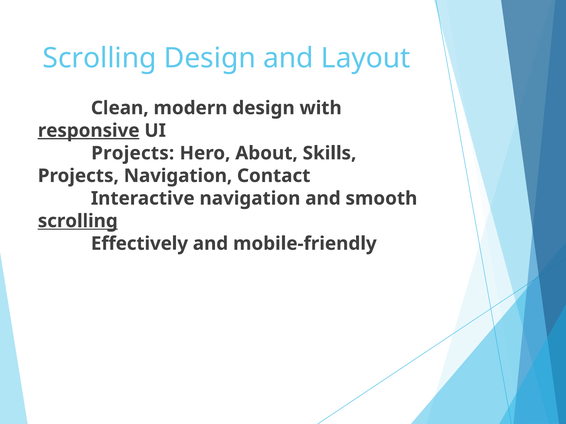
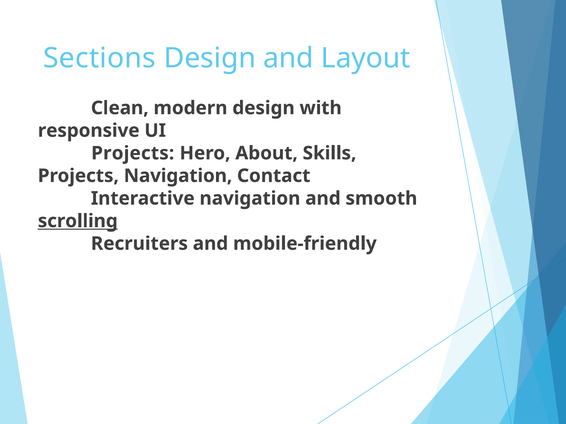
Scrolling at (100, 58): Scrolling -> Sections
responsive underline: present -> none
Effectively: Effectively -> Recruiters
